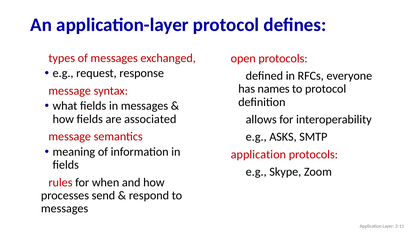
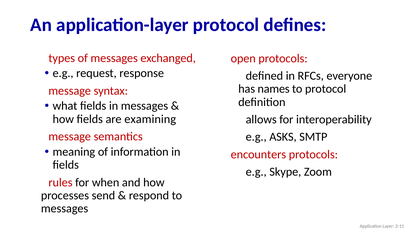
associated: associated -> examining
application at (258, 154): application -> encounters
